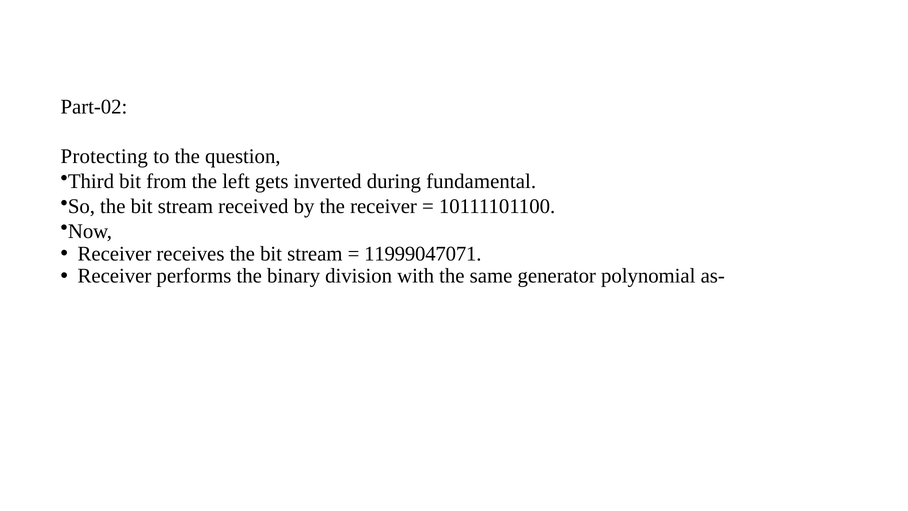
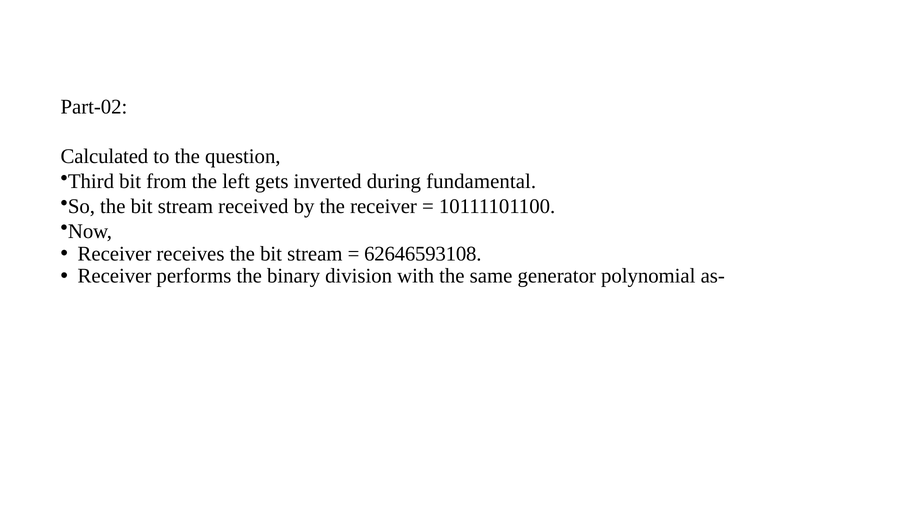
Protecting: Protecting -> Calculated
11999047071: 11999047071 -> 62646593108
